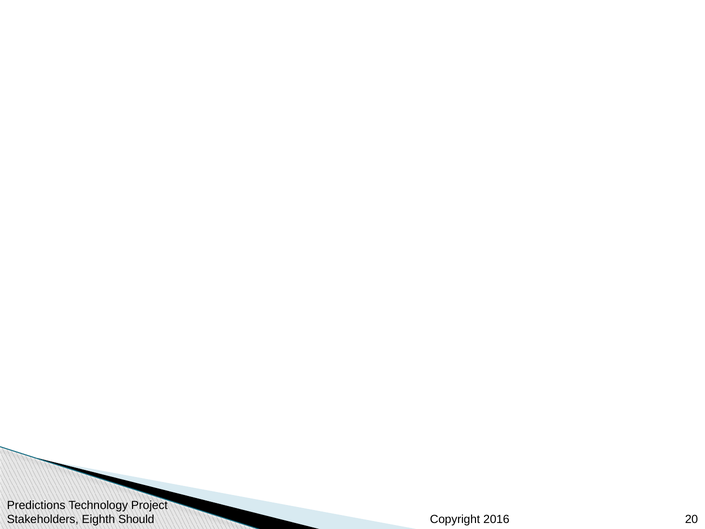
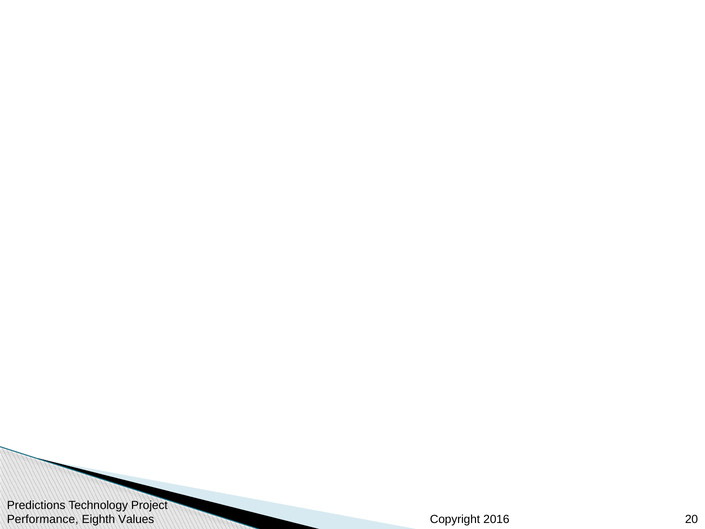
Stakeholders: Stakeholders -> Performance
Should: Should -> Values
